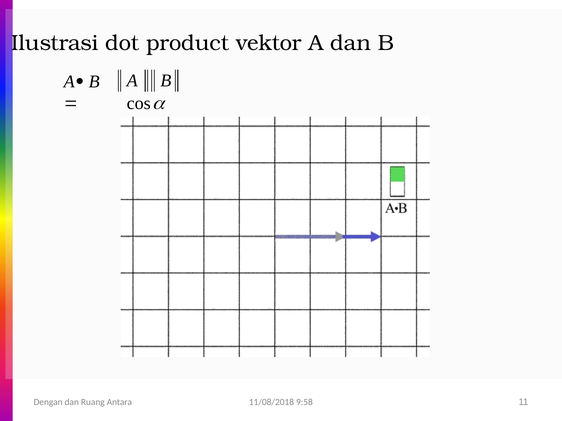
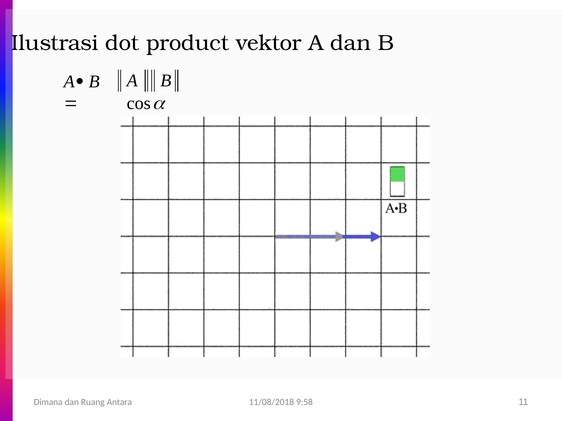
Dengan: Dengan -> Dimana
